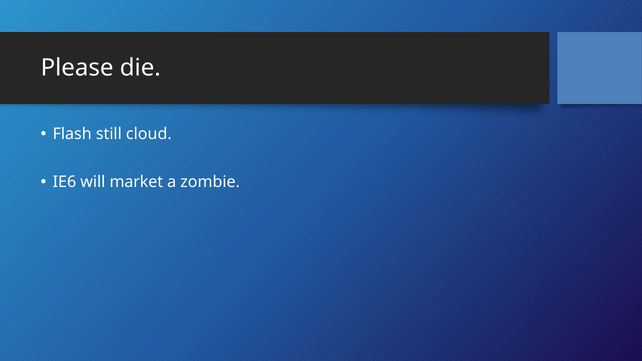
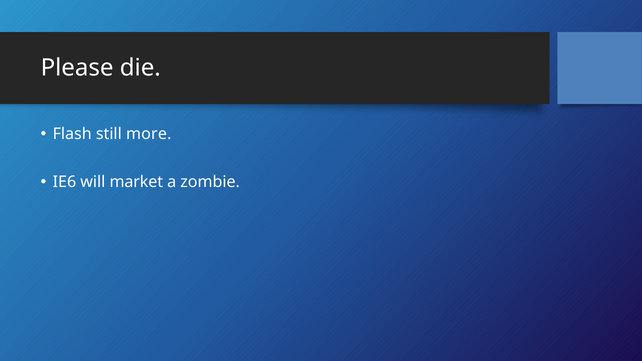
cloud: cloud -> more
